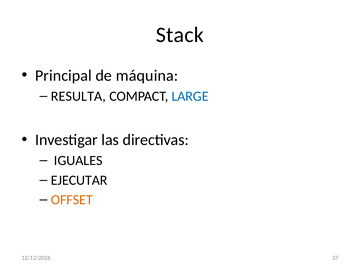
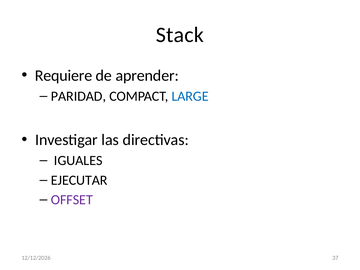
Principal: Principal -> Requiere
máquina: máquina -> aprender
RESULTA: RESULTA -> PARIDAD
OFFSET colour: orange -> purple
